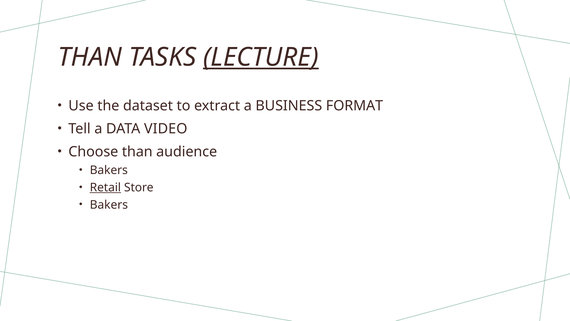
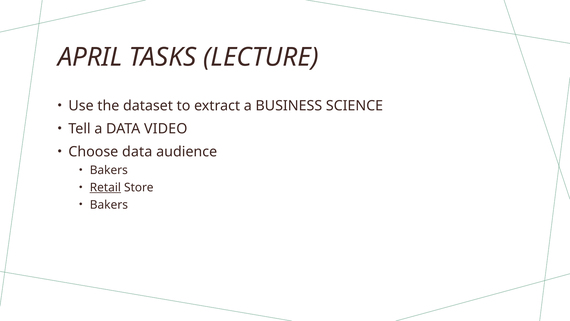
THAN at (90, 57): THAN -> APRIL
LECTURE underline: present -> none
FORMAT: FORMAT -> SCIENCE
Choose than: than -> data
